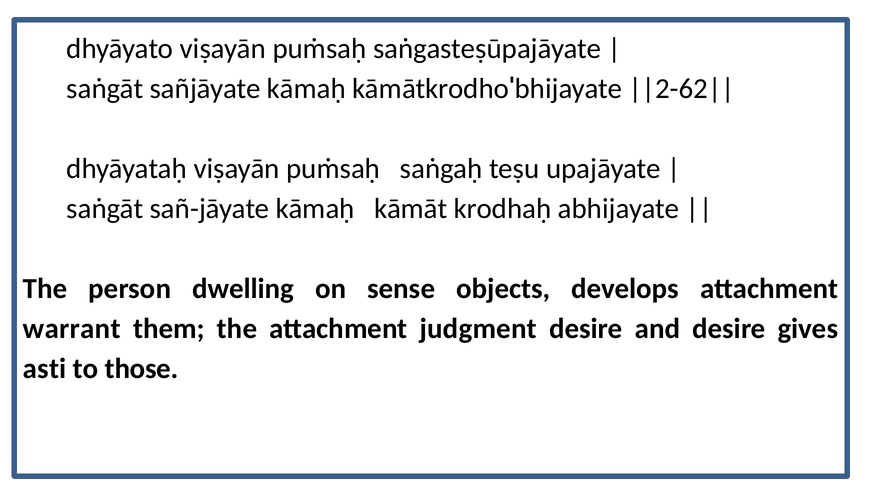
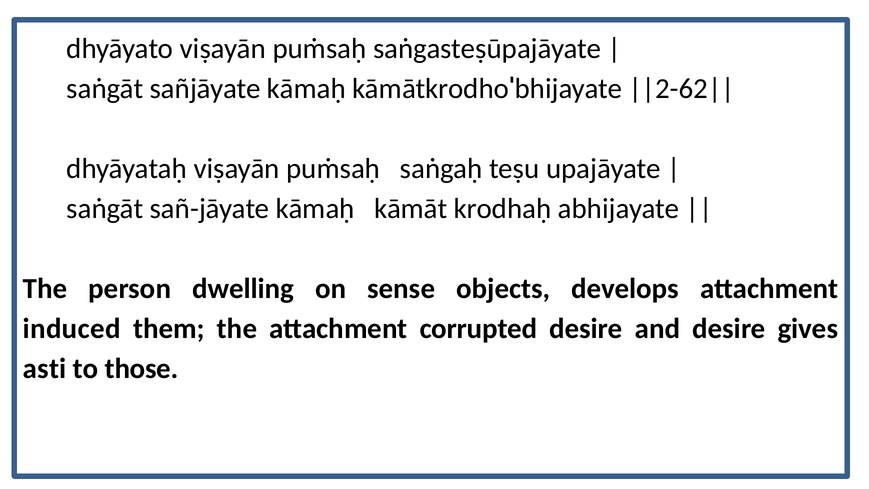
warrant: warrant -> induced
judgment: judgment -> corrupted
